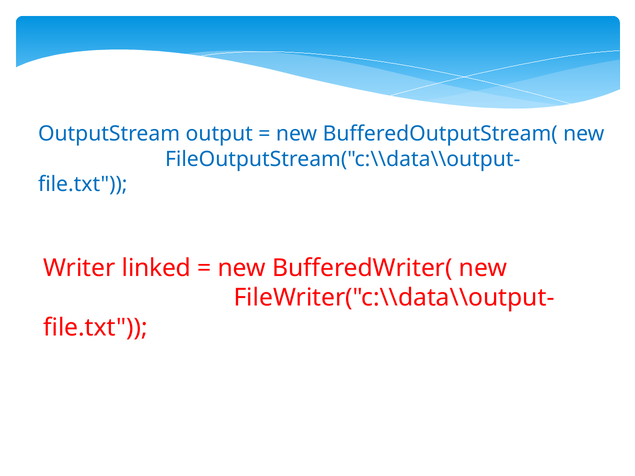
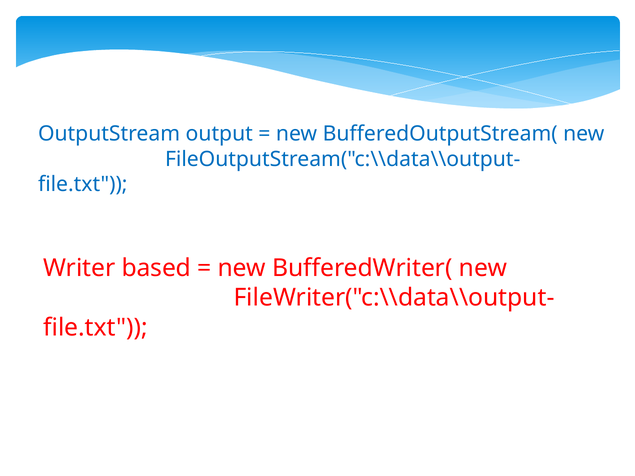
linked: linked -> based
